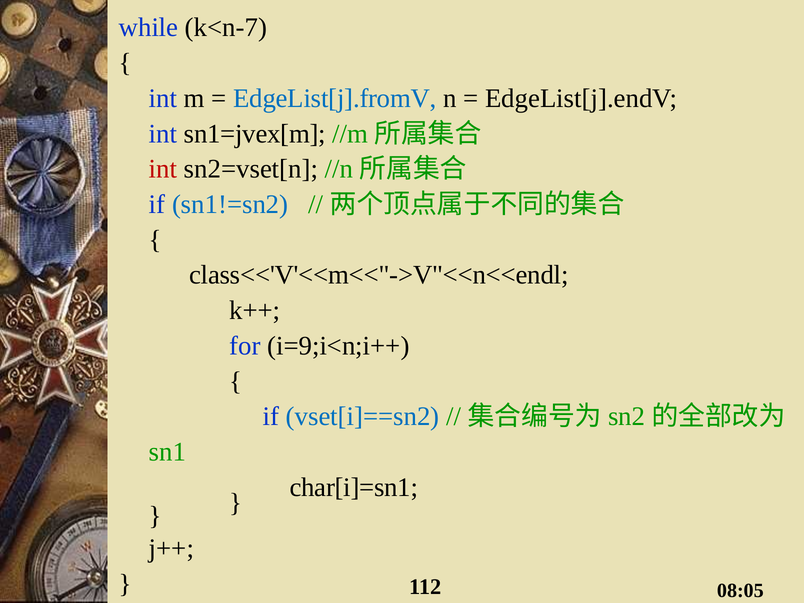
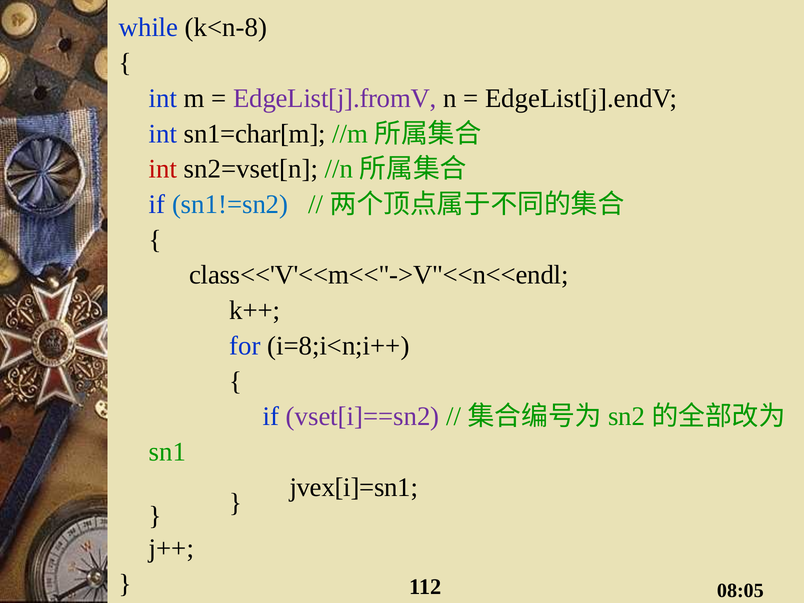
k<n-7: k<n-7 -> k<n-8
EdgeList[j].fromV colour: blue -> purple
sn1=jvex[m: sn1=jvex[m -> sn1=char[m
i=9;i<n;i++: i=9;i<n;i++ -> i=8;i<n;i++
vset[i]==sn2 colour: blue -> purple
char[i]=sn1: char[i]=sn1 -> jvex[i]=sn1
